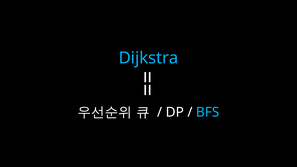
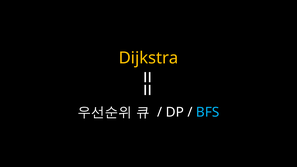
Dijkstra colour: light blue -> yellow
